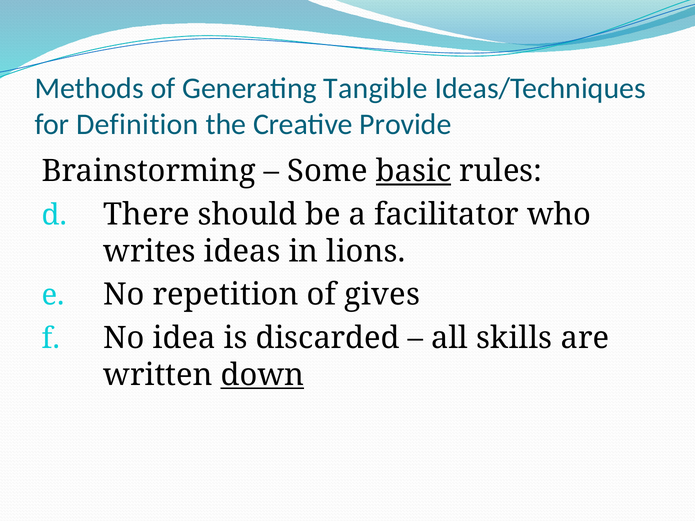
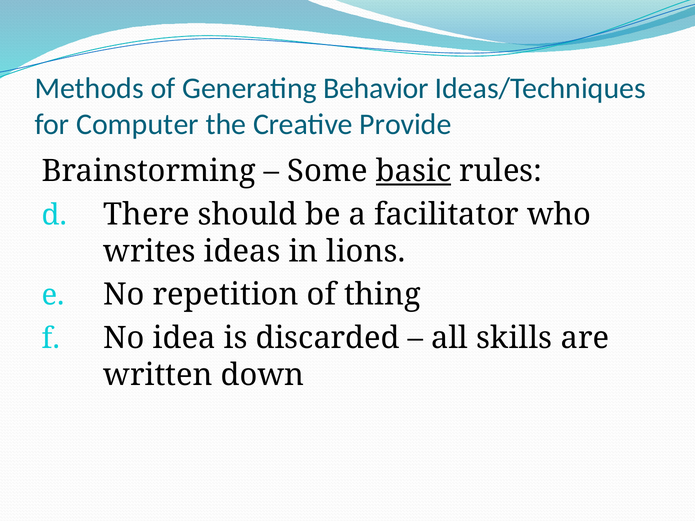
Tangible: Tangible -> Behavior
Definition: Definition -> Computer
gives: gives -> thing
down underline: present -> none
